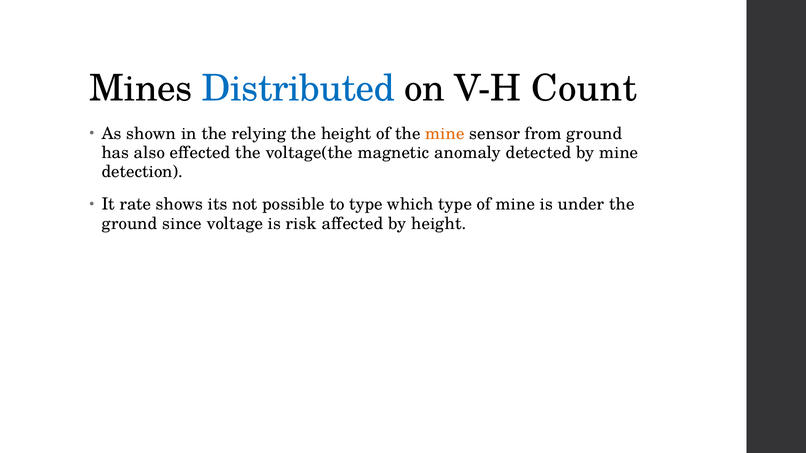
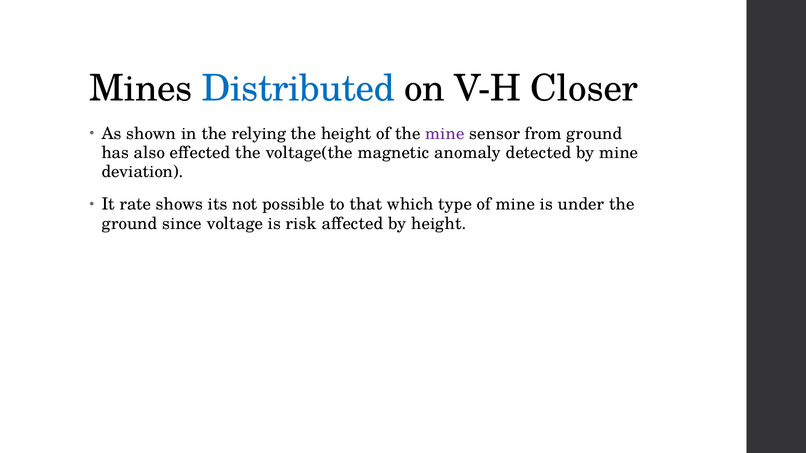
Count: Count -> Closer
mine at (445, 134) colour: orange -> purple
detection: detection -> deviation
to type: type -> that
